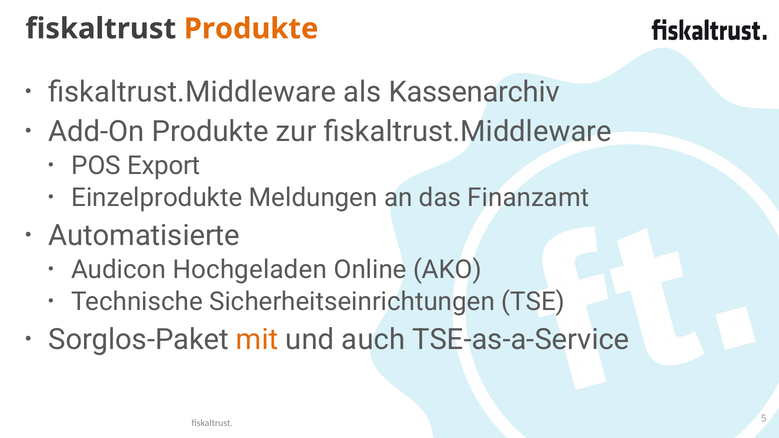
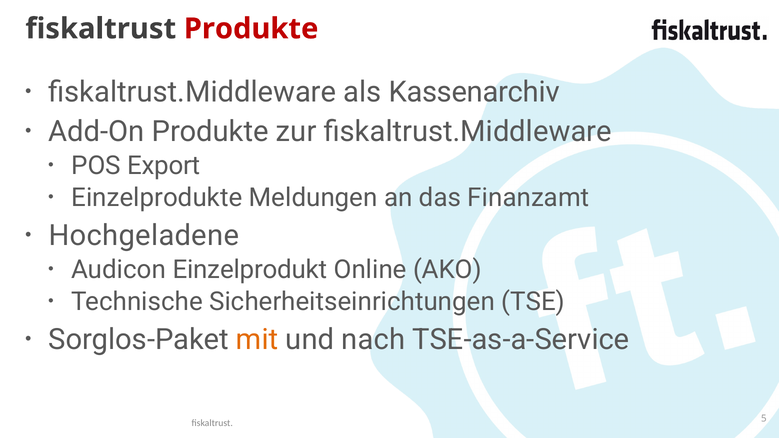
Produkte at (251, 29) colour: orange -> red
Automatisierte: Automatisierte -> Hochgeladene
Hochgeladen: Hochgeladen -> Einzelprodukt
auch: auch -> nach
